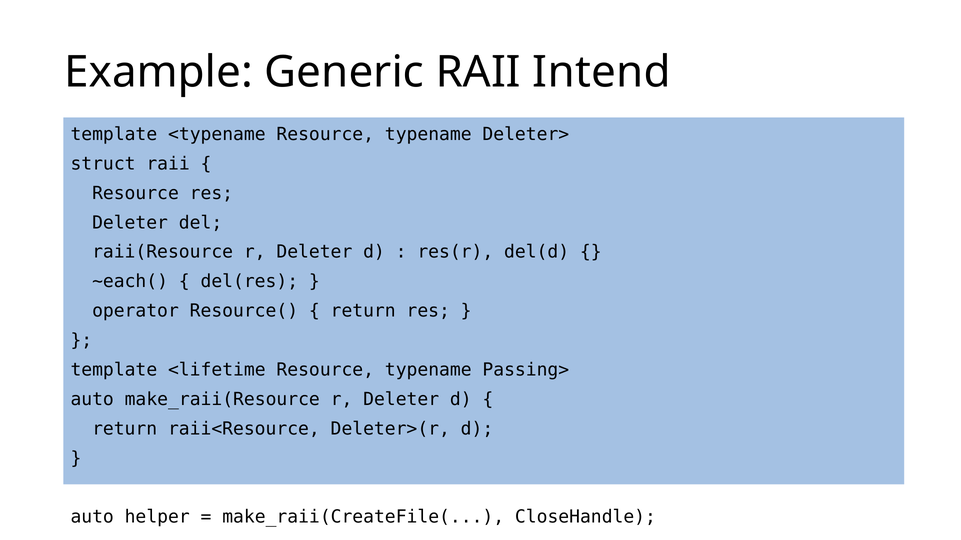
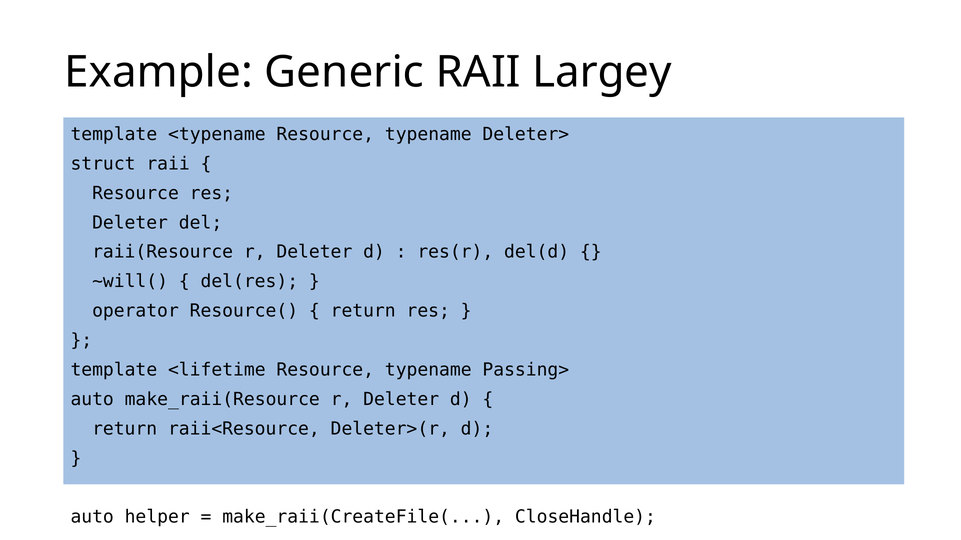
Intend: Intend -> Largey
~each(: ~each( -> ~will(
